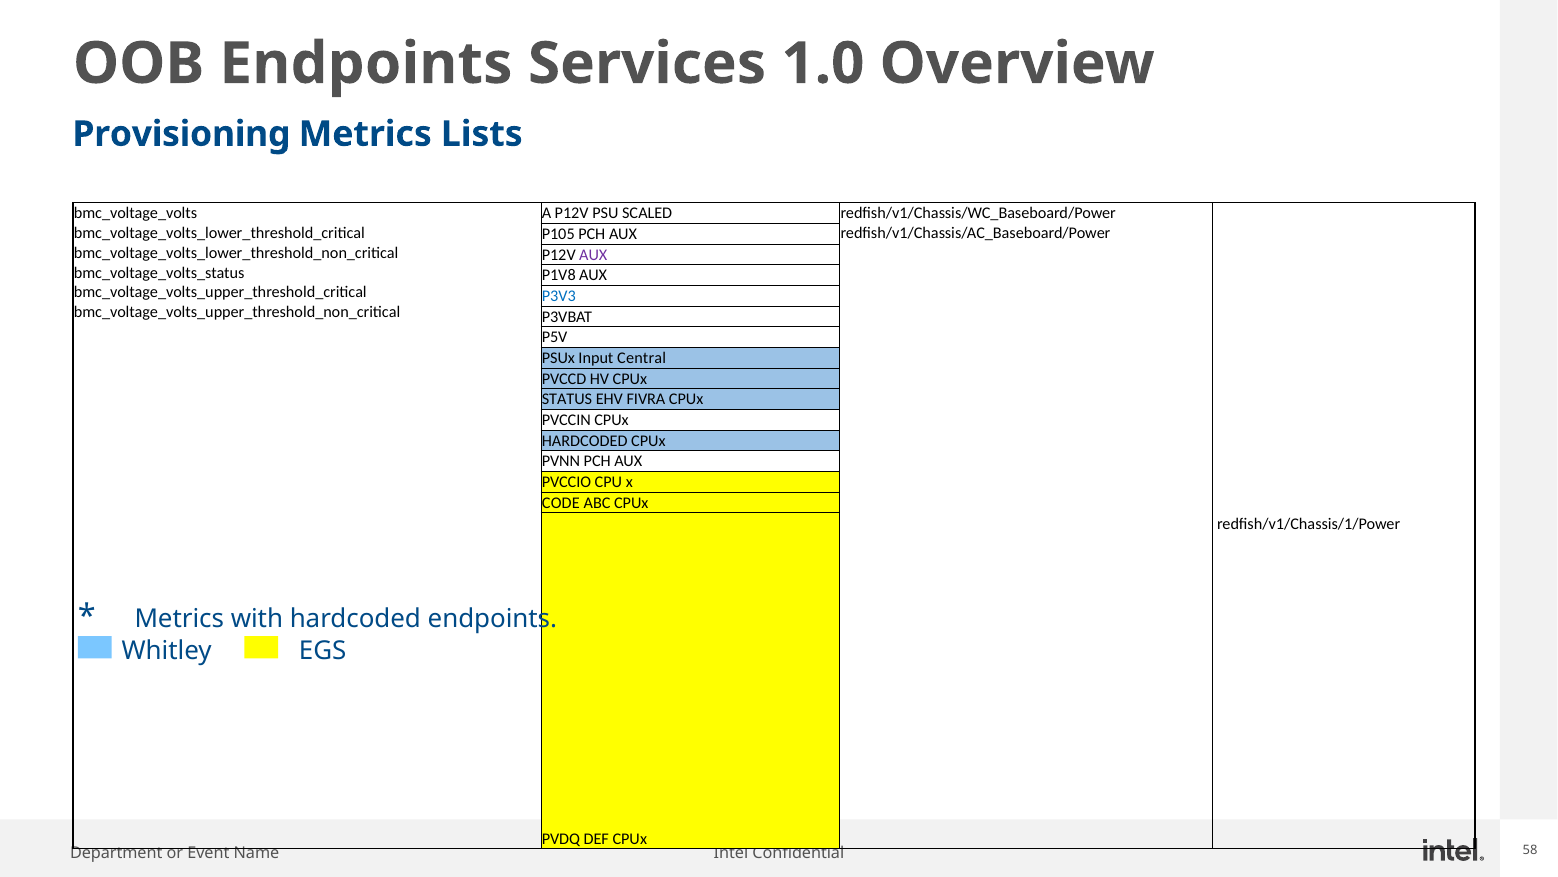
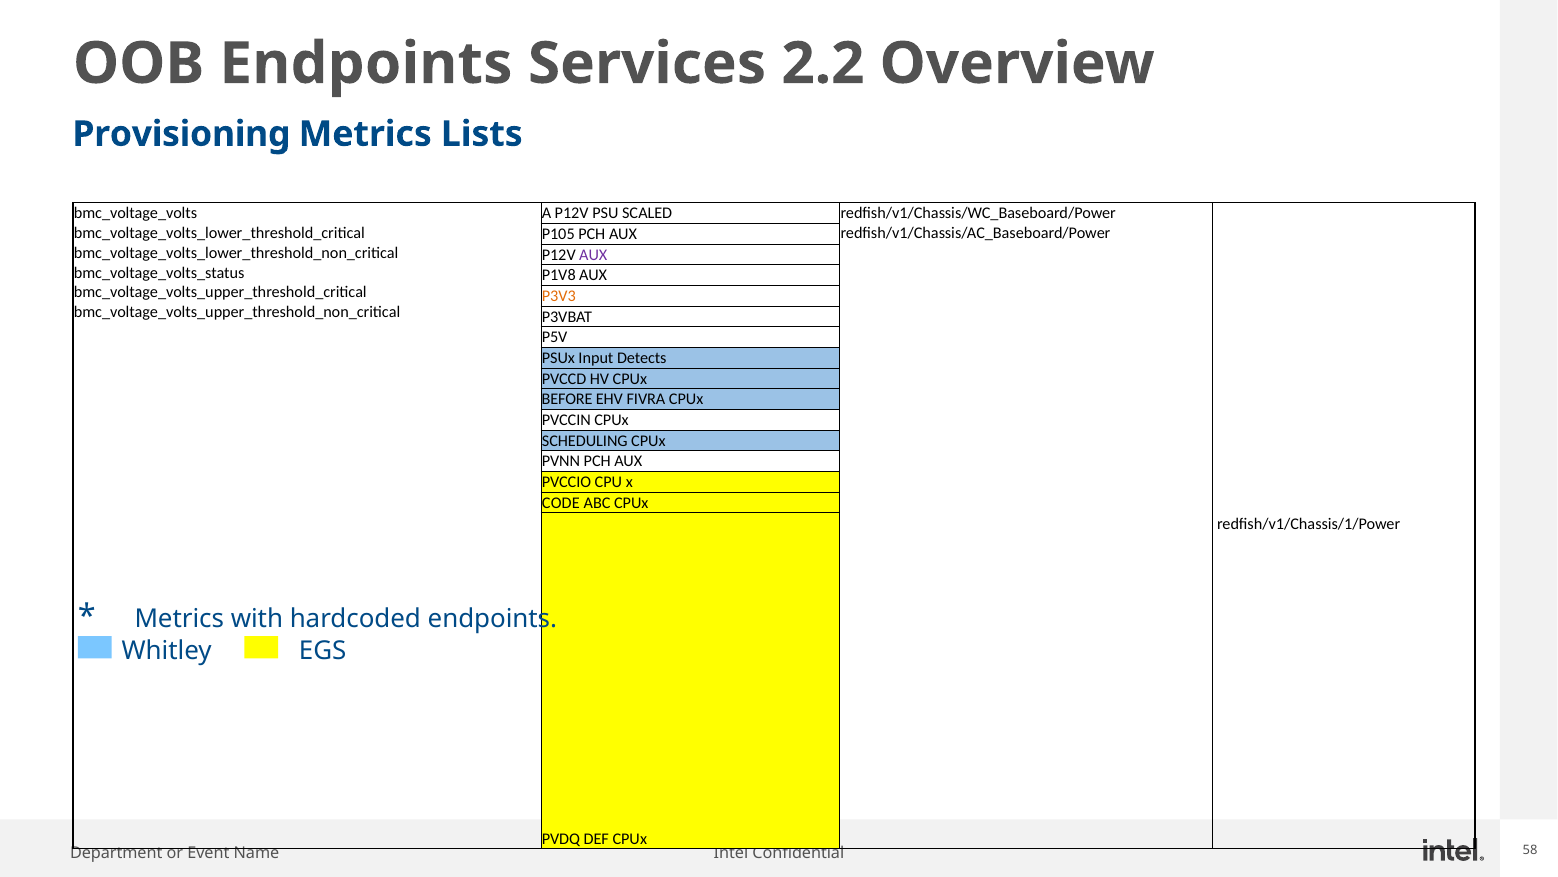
1.0: 1.0 -> 2.2
P3V3 colour: blue -> orange
Central: Central -> Detects
STATUS: STATUS -> BEFORE
HARDCODED at (585, 441): HARDCODED -> SCHEDULING
